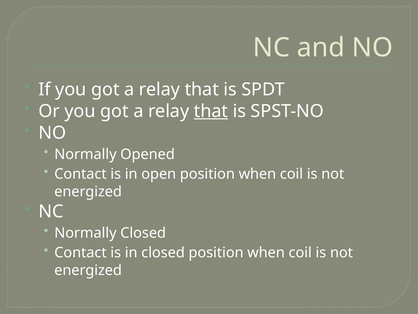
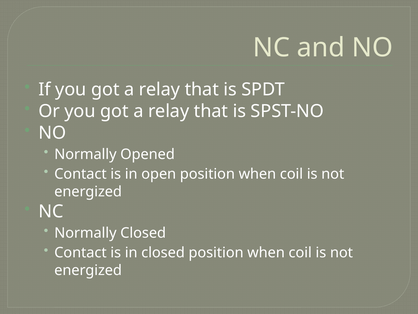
that at (211, 111) underline: present -> none
